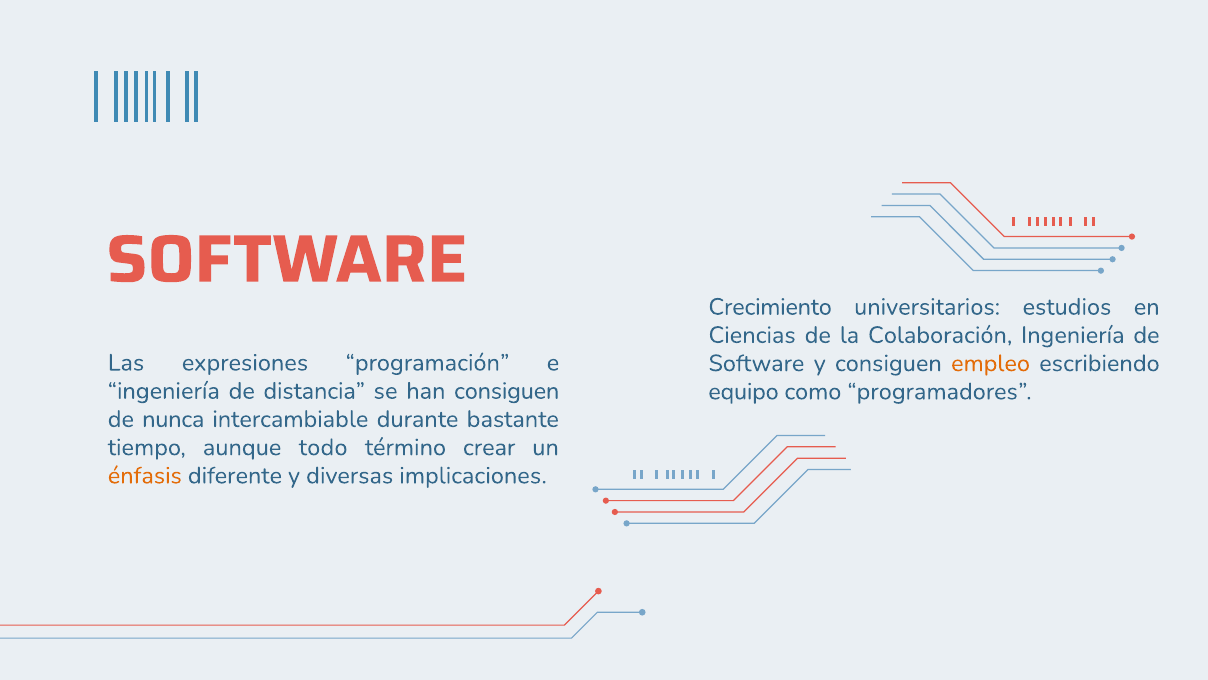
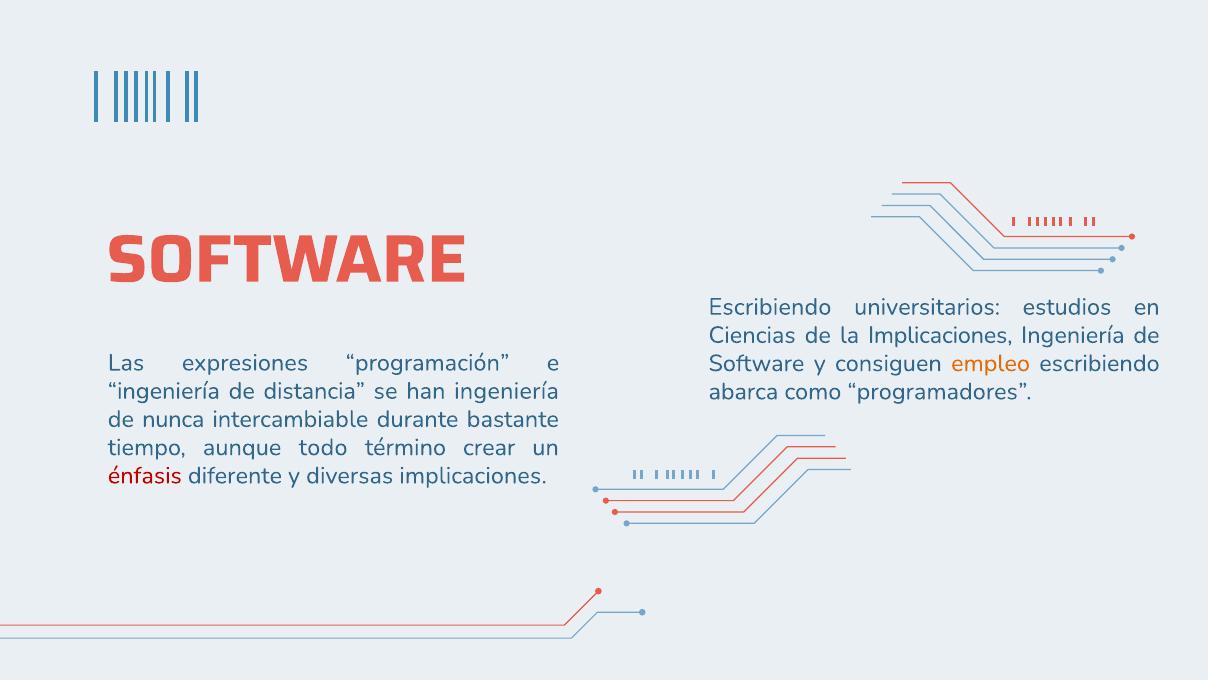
Crecimiento at (770, 307): Crecimiento -> Escribiendo
la Colaboración: Colaboración -> Implicaciones
han consiguen: consiguen -> ingeniería
equipo: equipo -> abarca
énfasis colour: orange -> red
